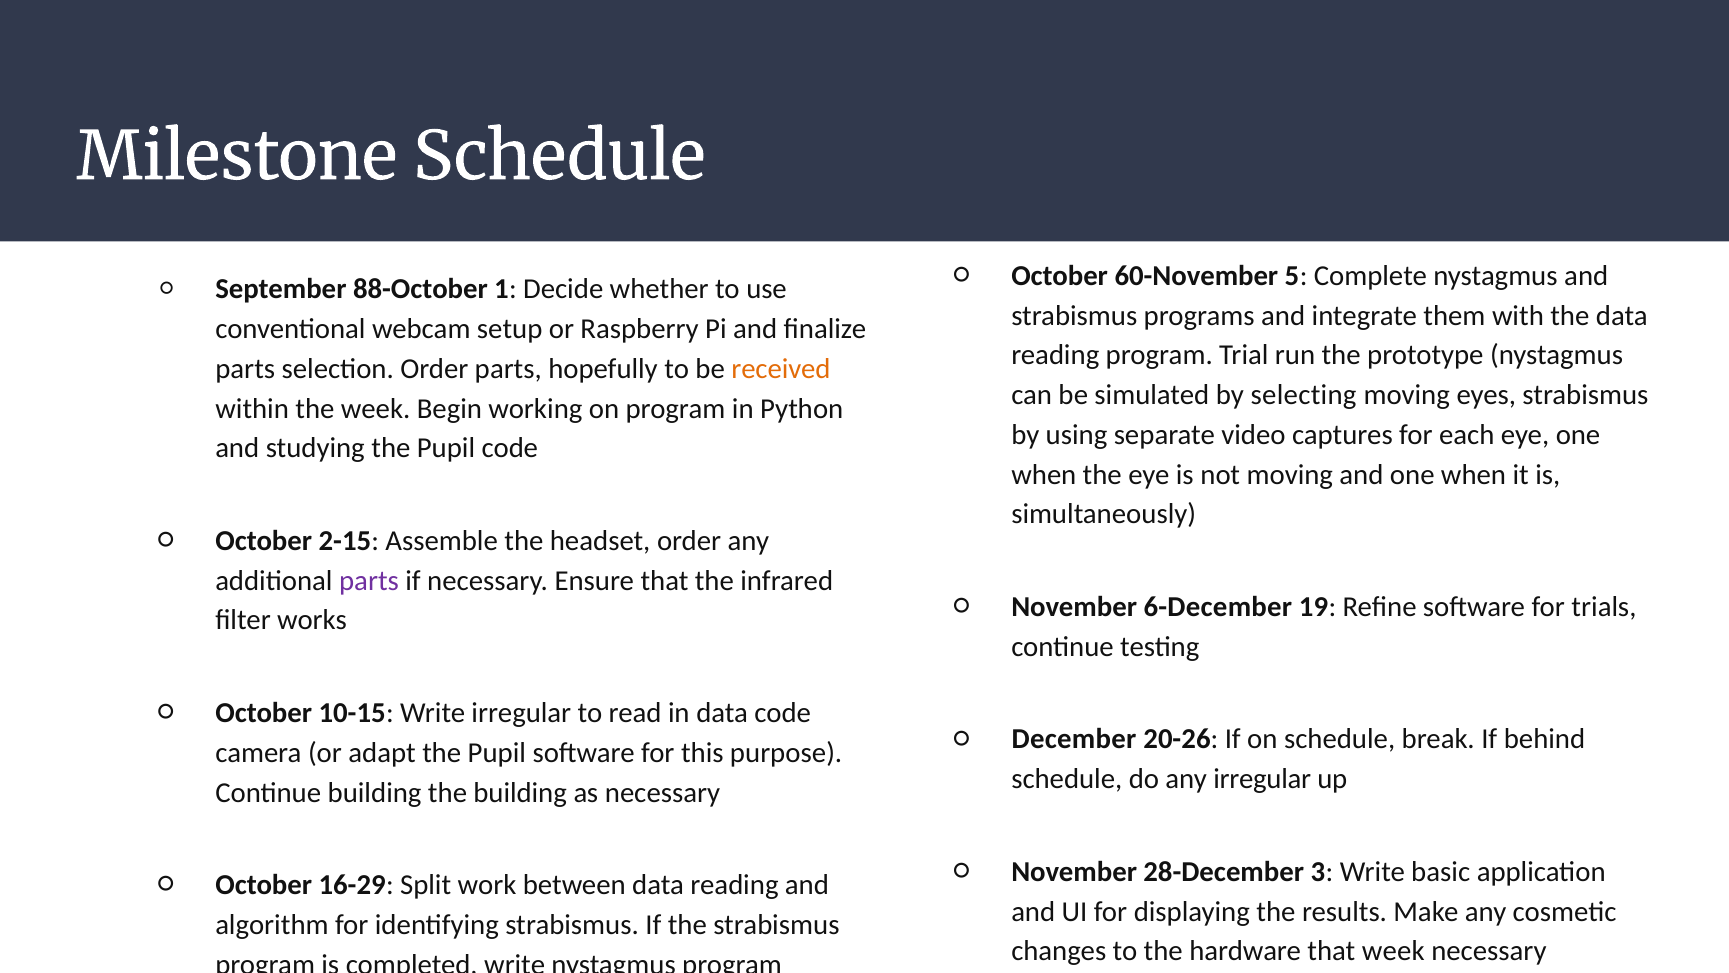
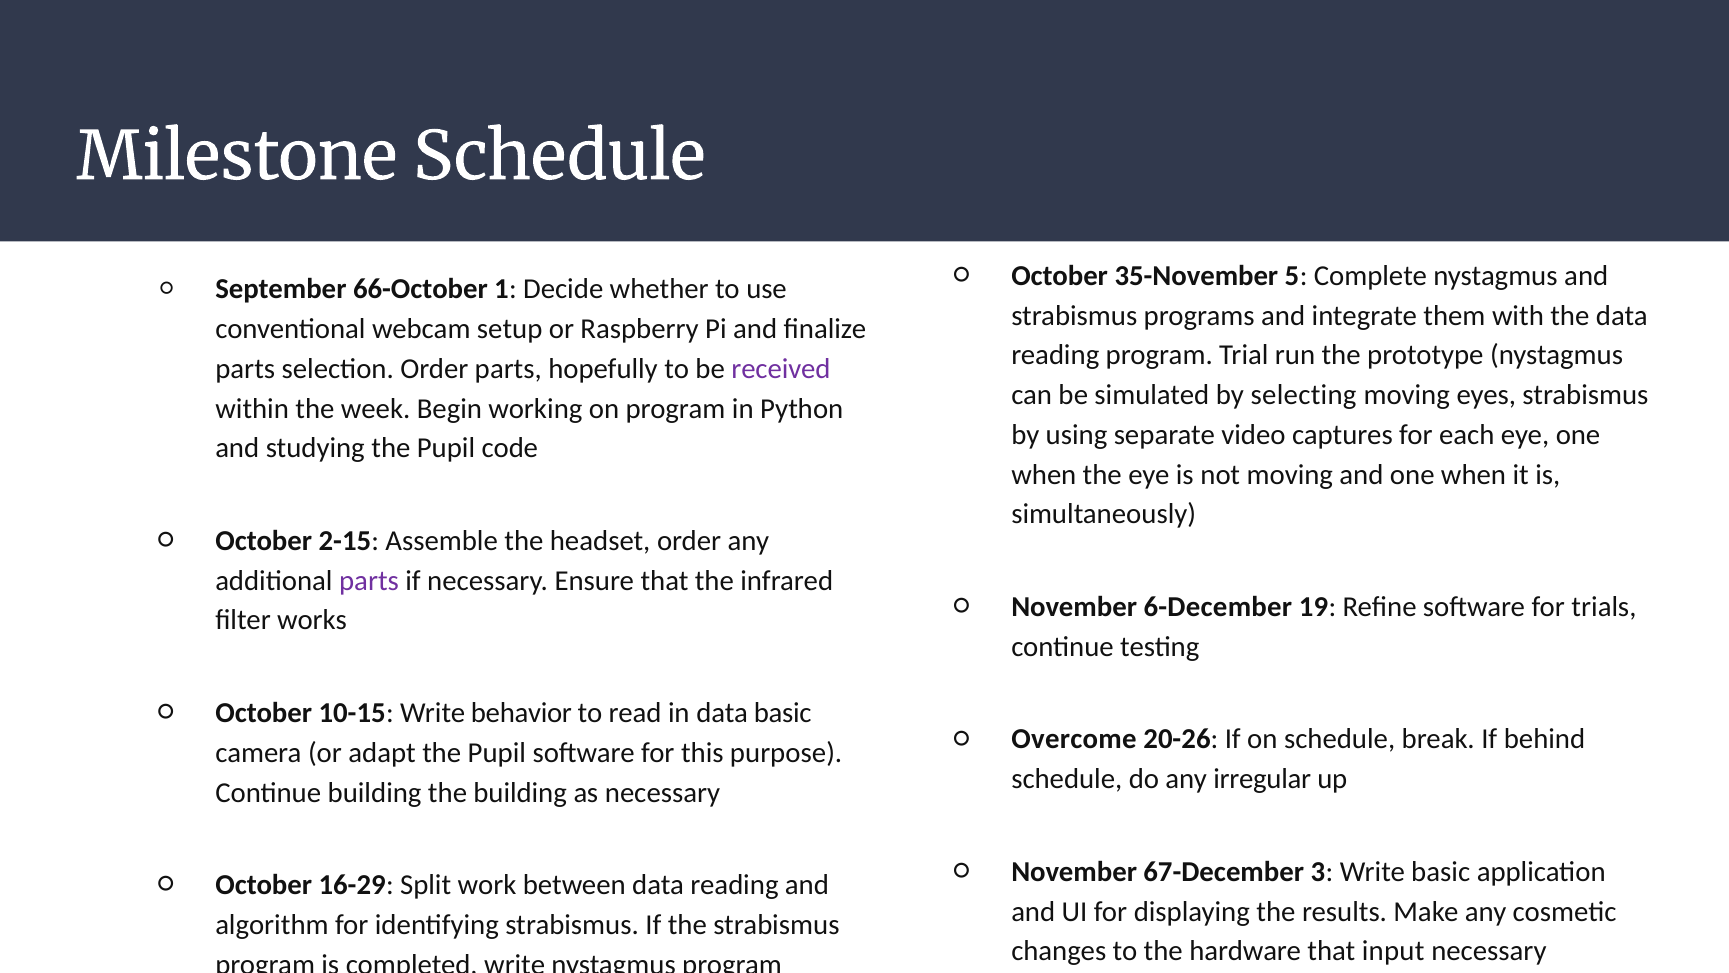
60-November: 60-November -> 35-November
88-October: 88-October -> 66-October
received colour: orange -> purple
Write irregular: irregular -> behavior
data code: code -> basic
December at (1074, 739): December -> Overcome
28-December: 28-December -> 67-December
that week: week -> input
